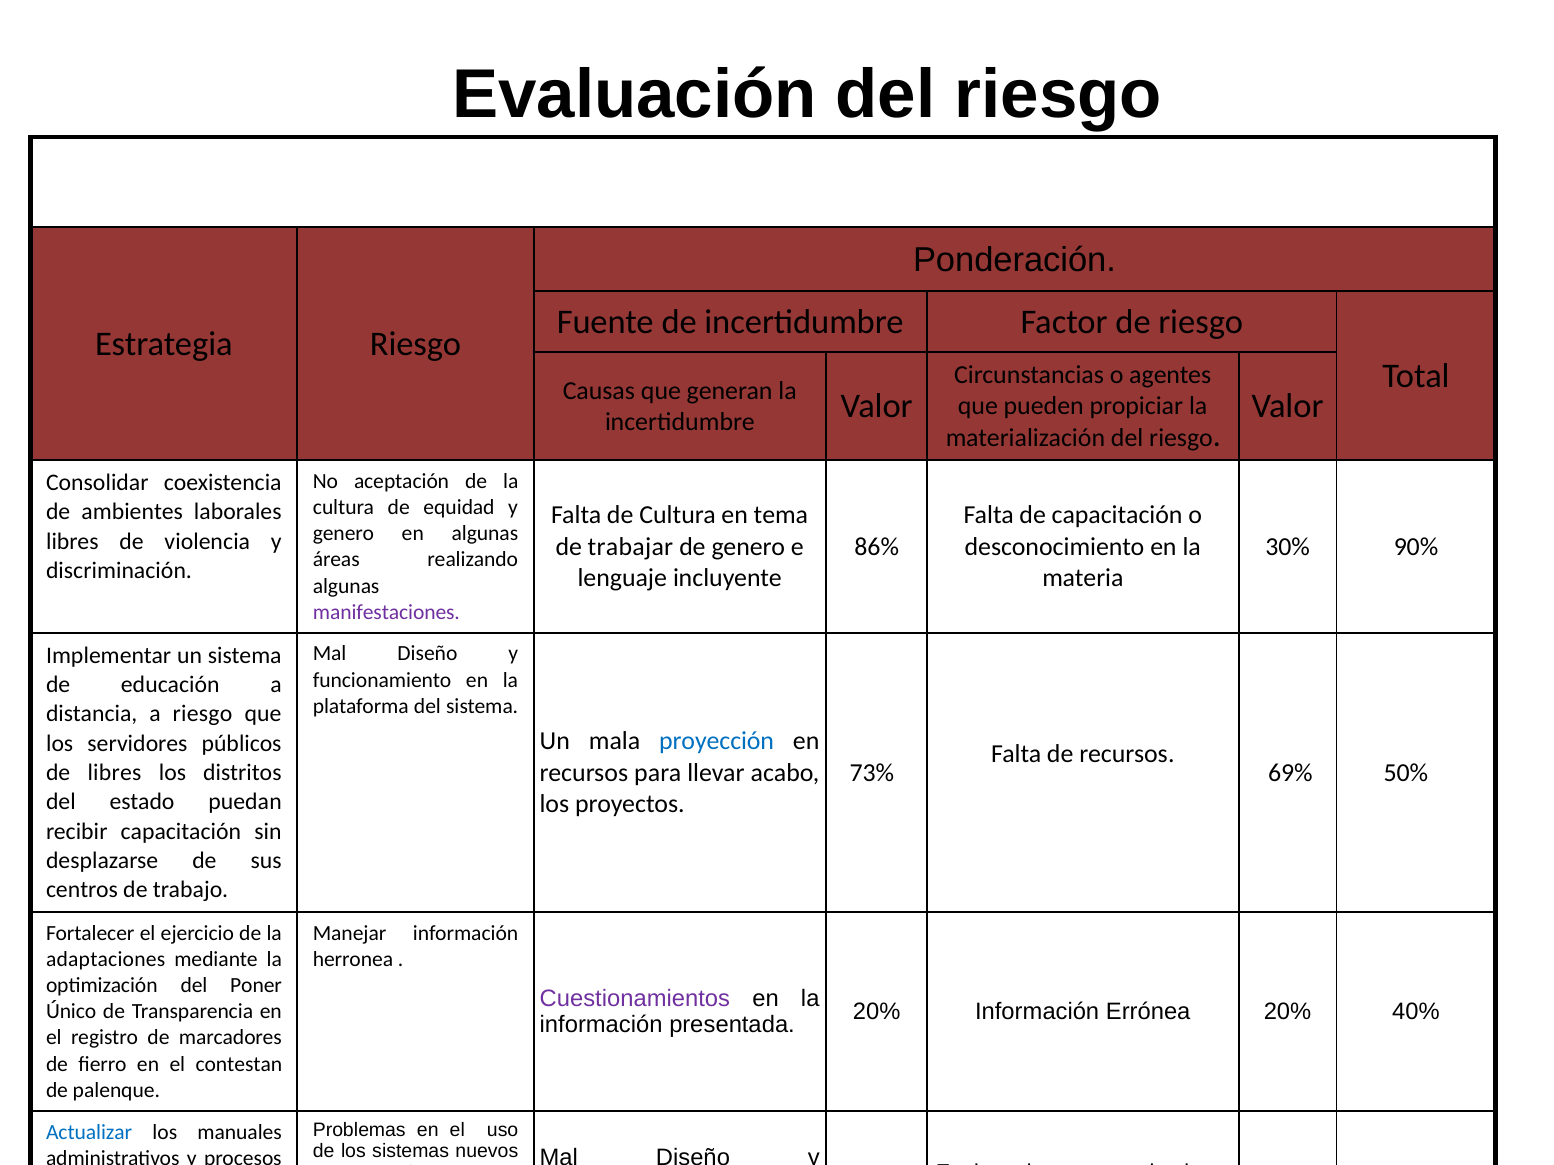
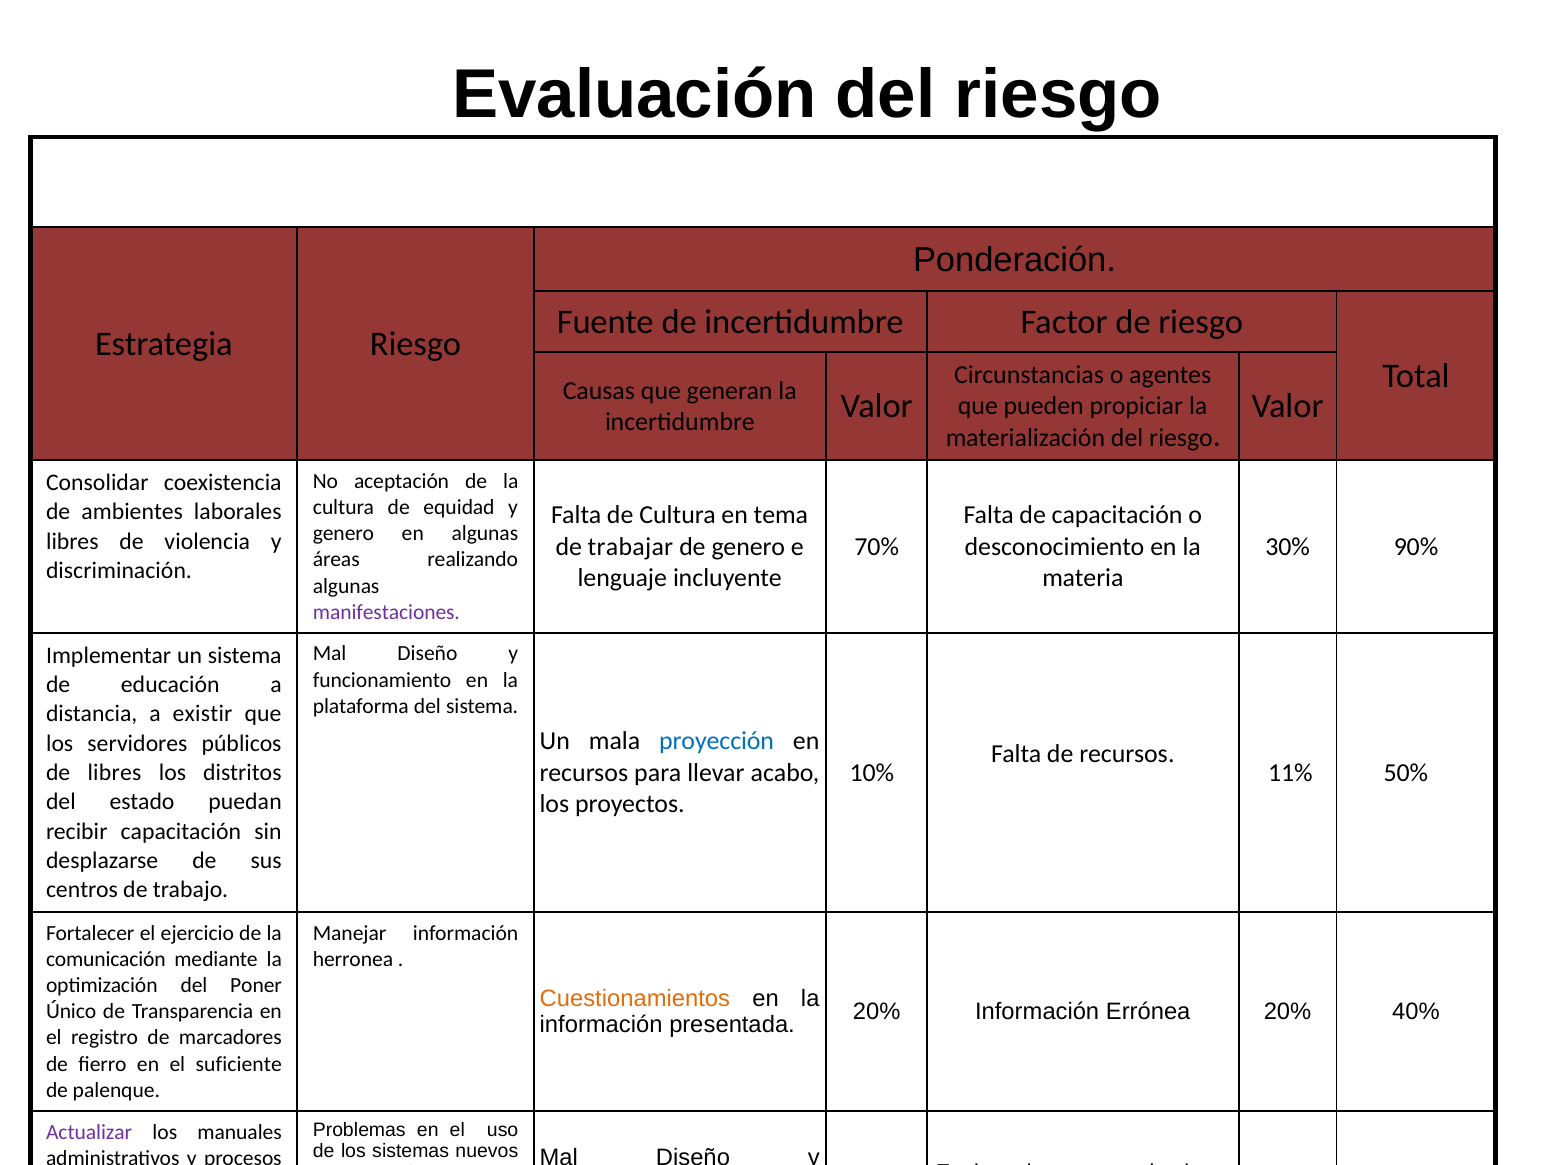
86%: 86% -> 70%
a riesgo: riesgo -> existir
73%: 73% -> 10%
69%: 69% -> 11%
adaptaciones: adaptaciones -> comunicación
Cuestionamientos colour: purple -> orange
contestan: contestan -> suficiente
Actualizar colour: blue -> purple
